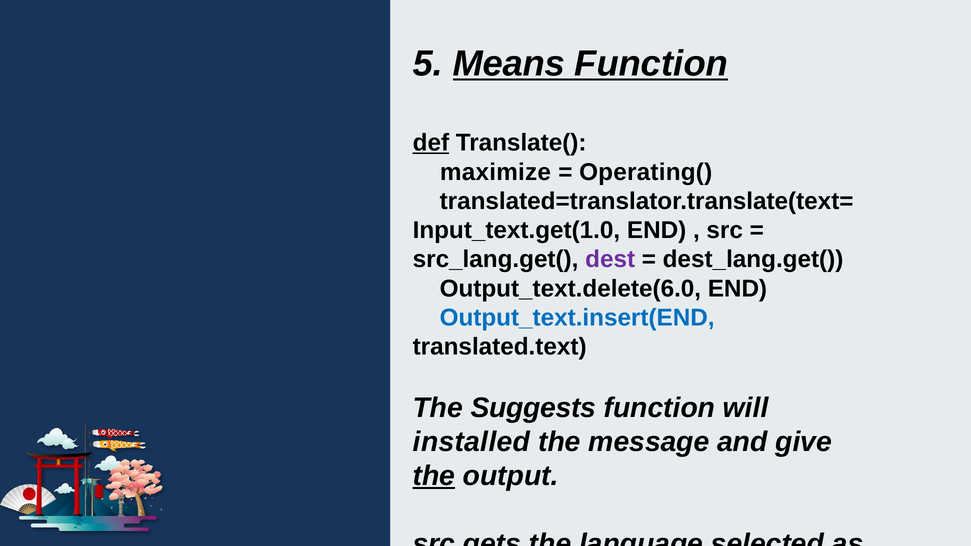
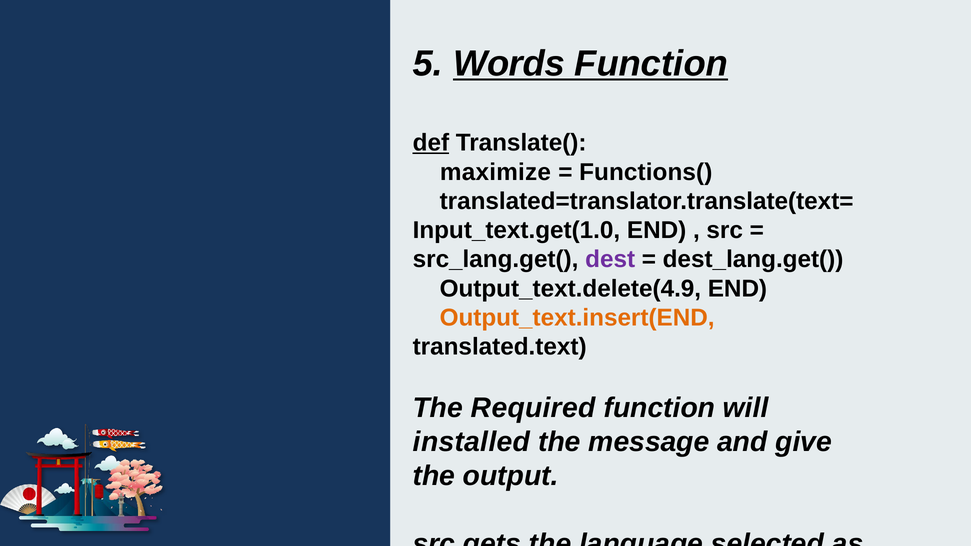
Means: Means -> Words
Operating(: Operating( -> Functions(
Output_text.delete(6.0: Output_text.delete(6.0 -> Output_text.delete(4.9
Output_text.insert(END colour: blue -> orange
Suggests: Suggests -> Required
the at (434, 476) underline: present -> none
